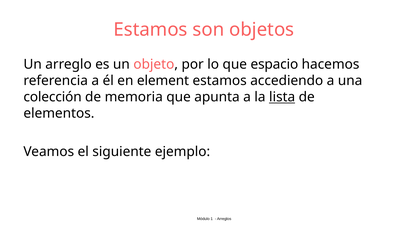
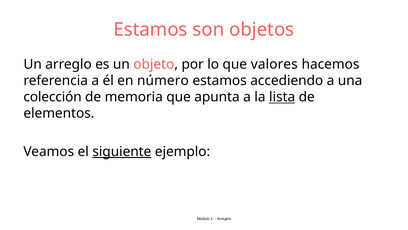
espacio: espacio -> valores
element: element -> número
siguiente underline: none -> present
